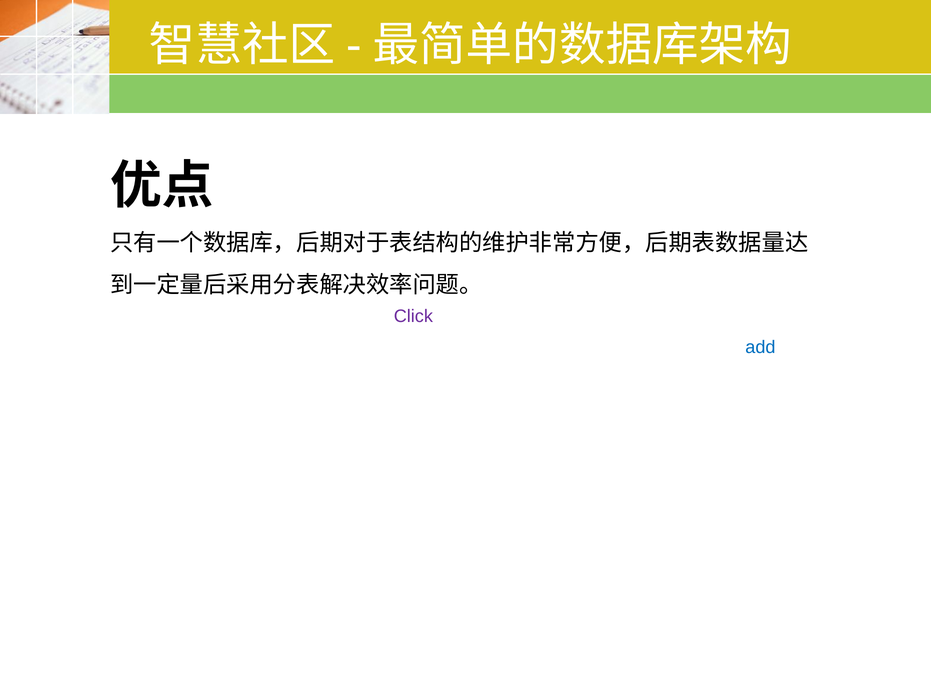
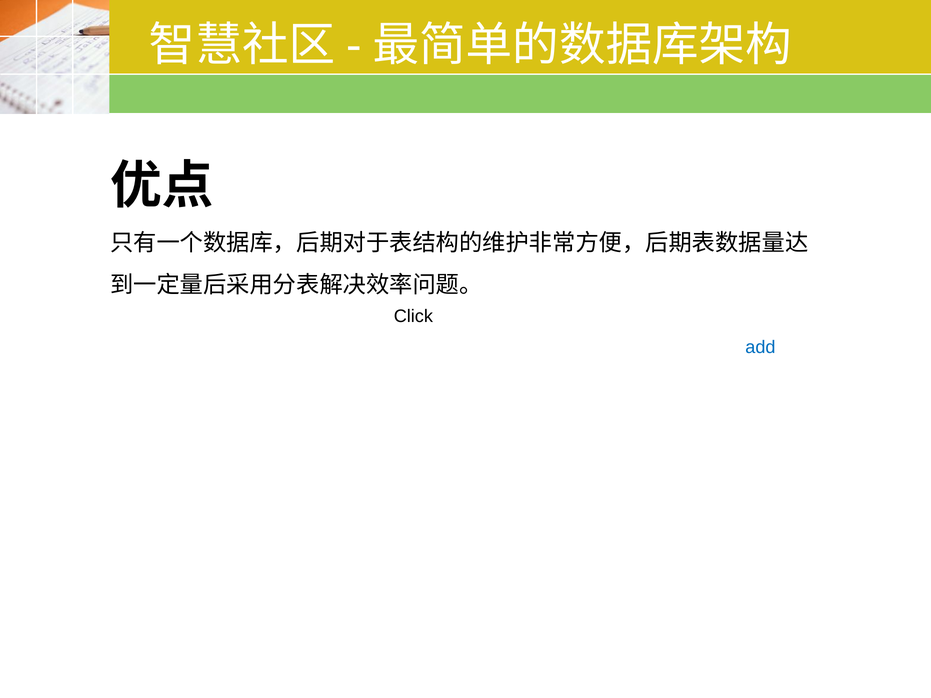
Click at (413, 316) colour: purple -> black
